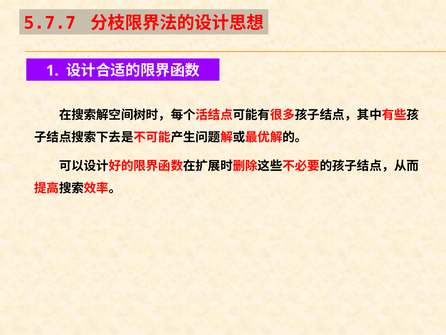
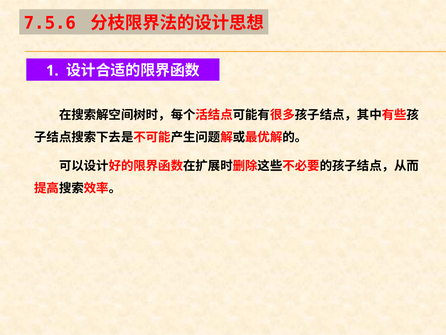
5.7.7: 5.7.7 -> 7.5.6
